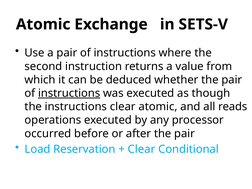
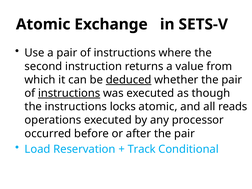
deduced underline: none -> present
instructions clear: clear -> locks
Clear at (142, 149): Clear -> Track
